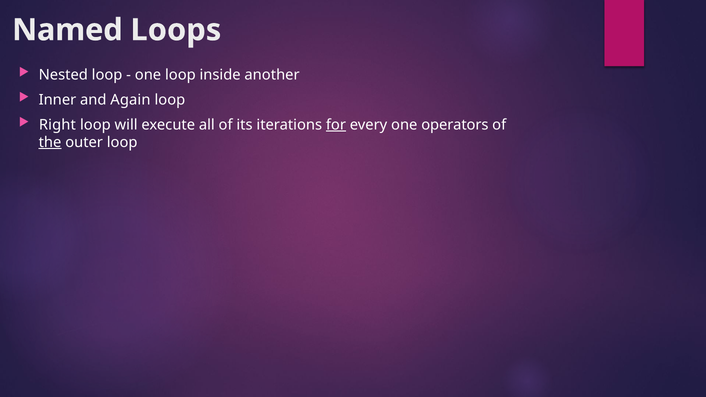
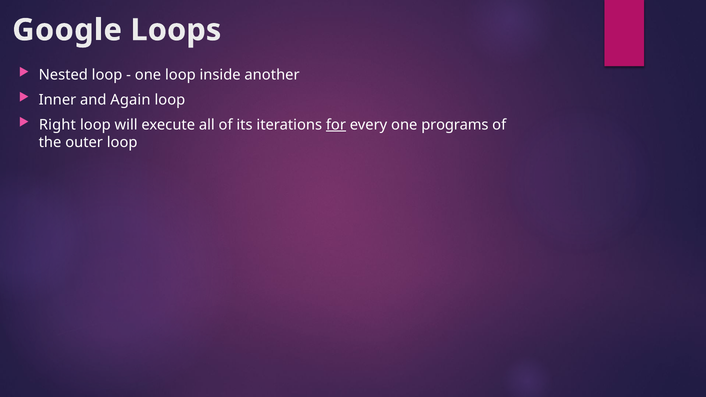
Named: Named -> Google
operators: operators -> programs
the underline: present -> none
